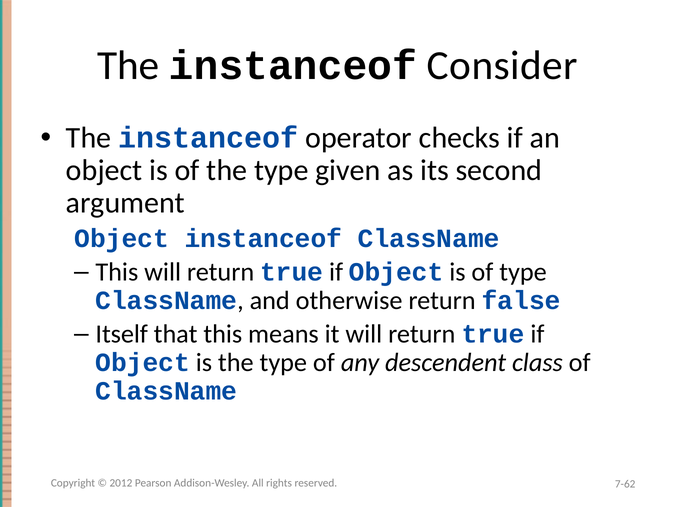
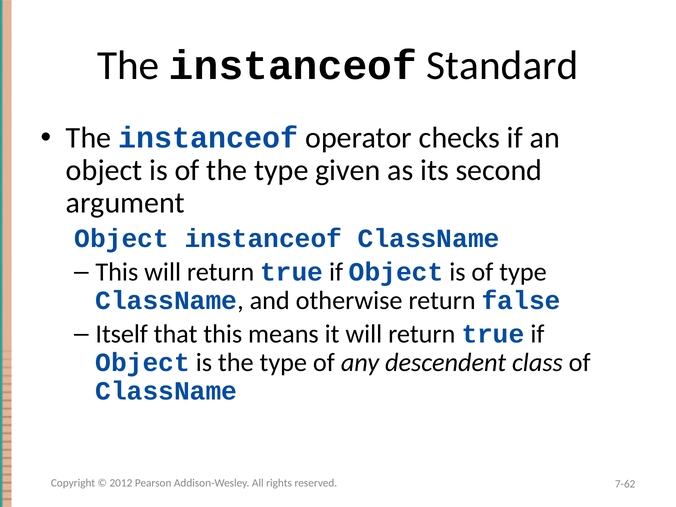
Consider: Consider -> Standard
